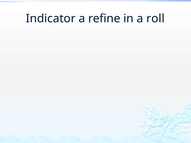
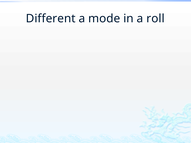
Indicator: Indicator -> Different
refine: refine -> mode
